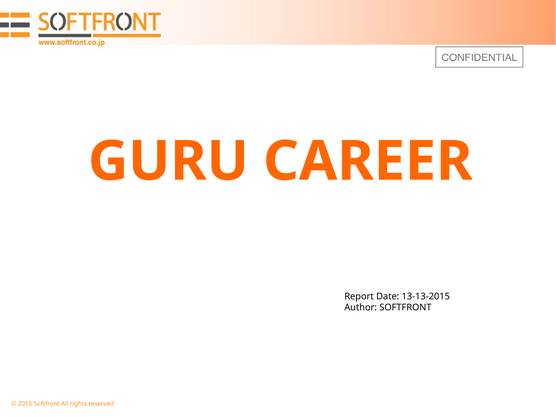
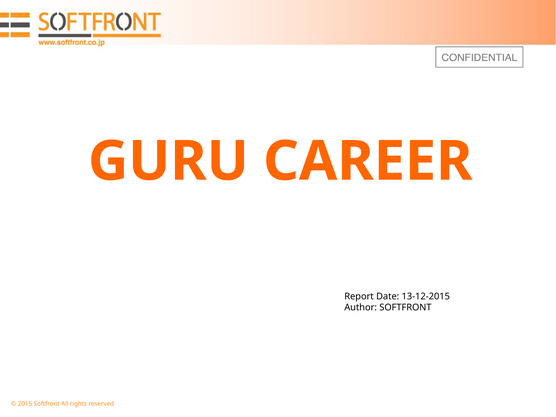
13-13-2015: 13-13-2015 -> 13-12-2015
